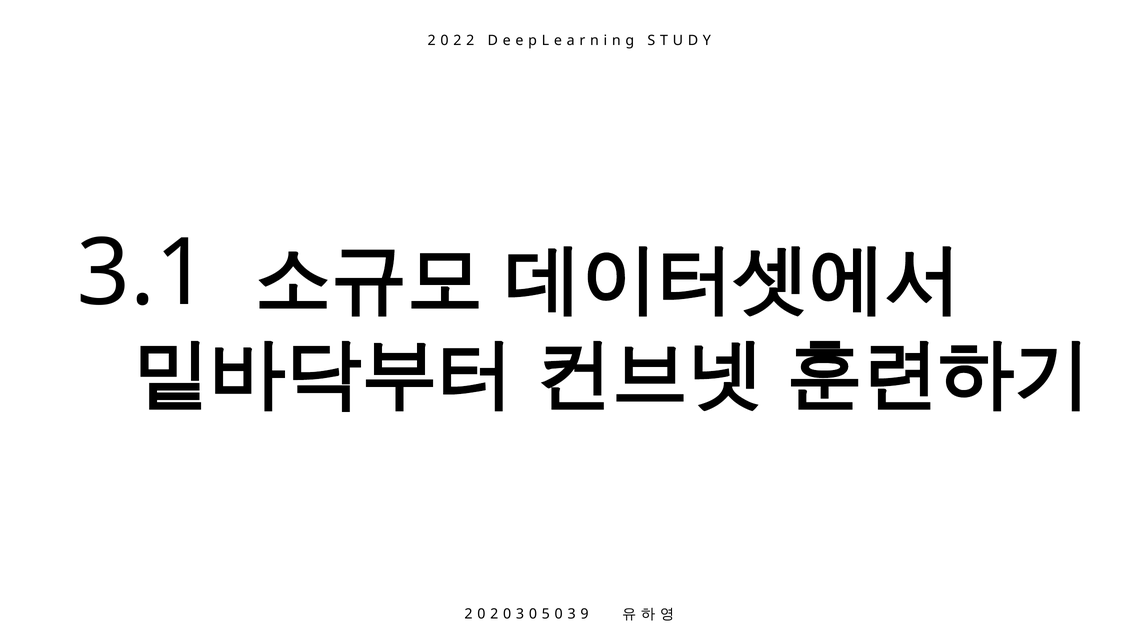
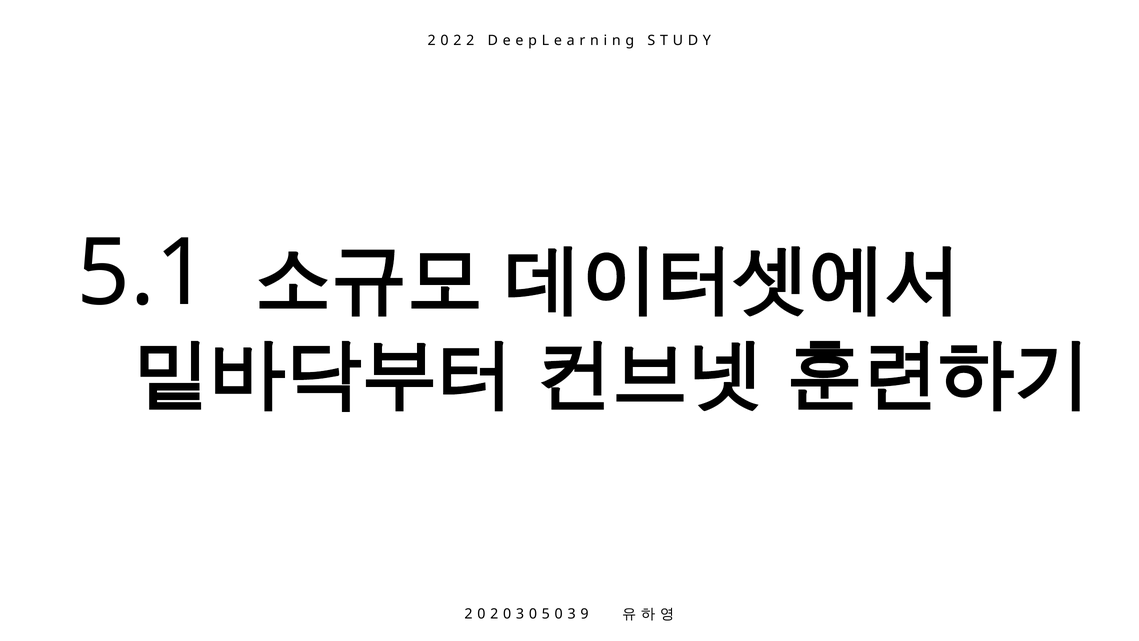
3.1: 3.1 -> 5.1
